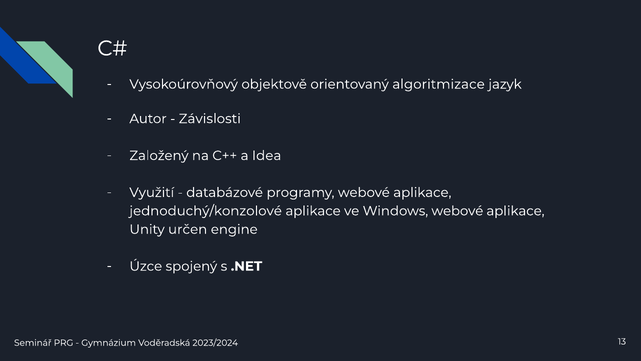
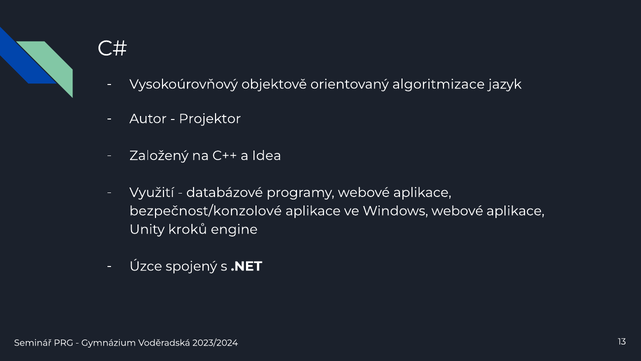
Závislosti: Závislosti -> Projektor
jednoduchý/konzolové: jednoduchý/konzolové -> bezpečnost/konzolové
určen: určen -> kroků
